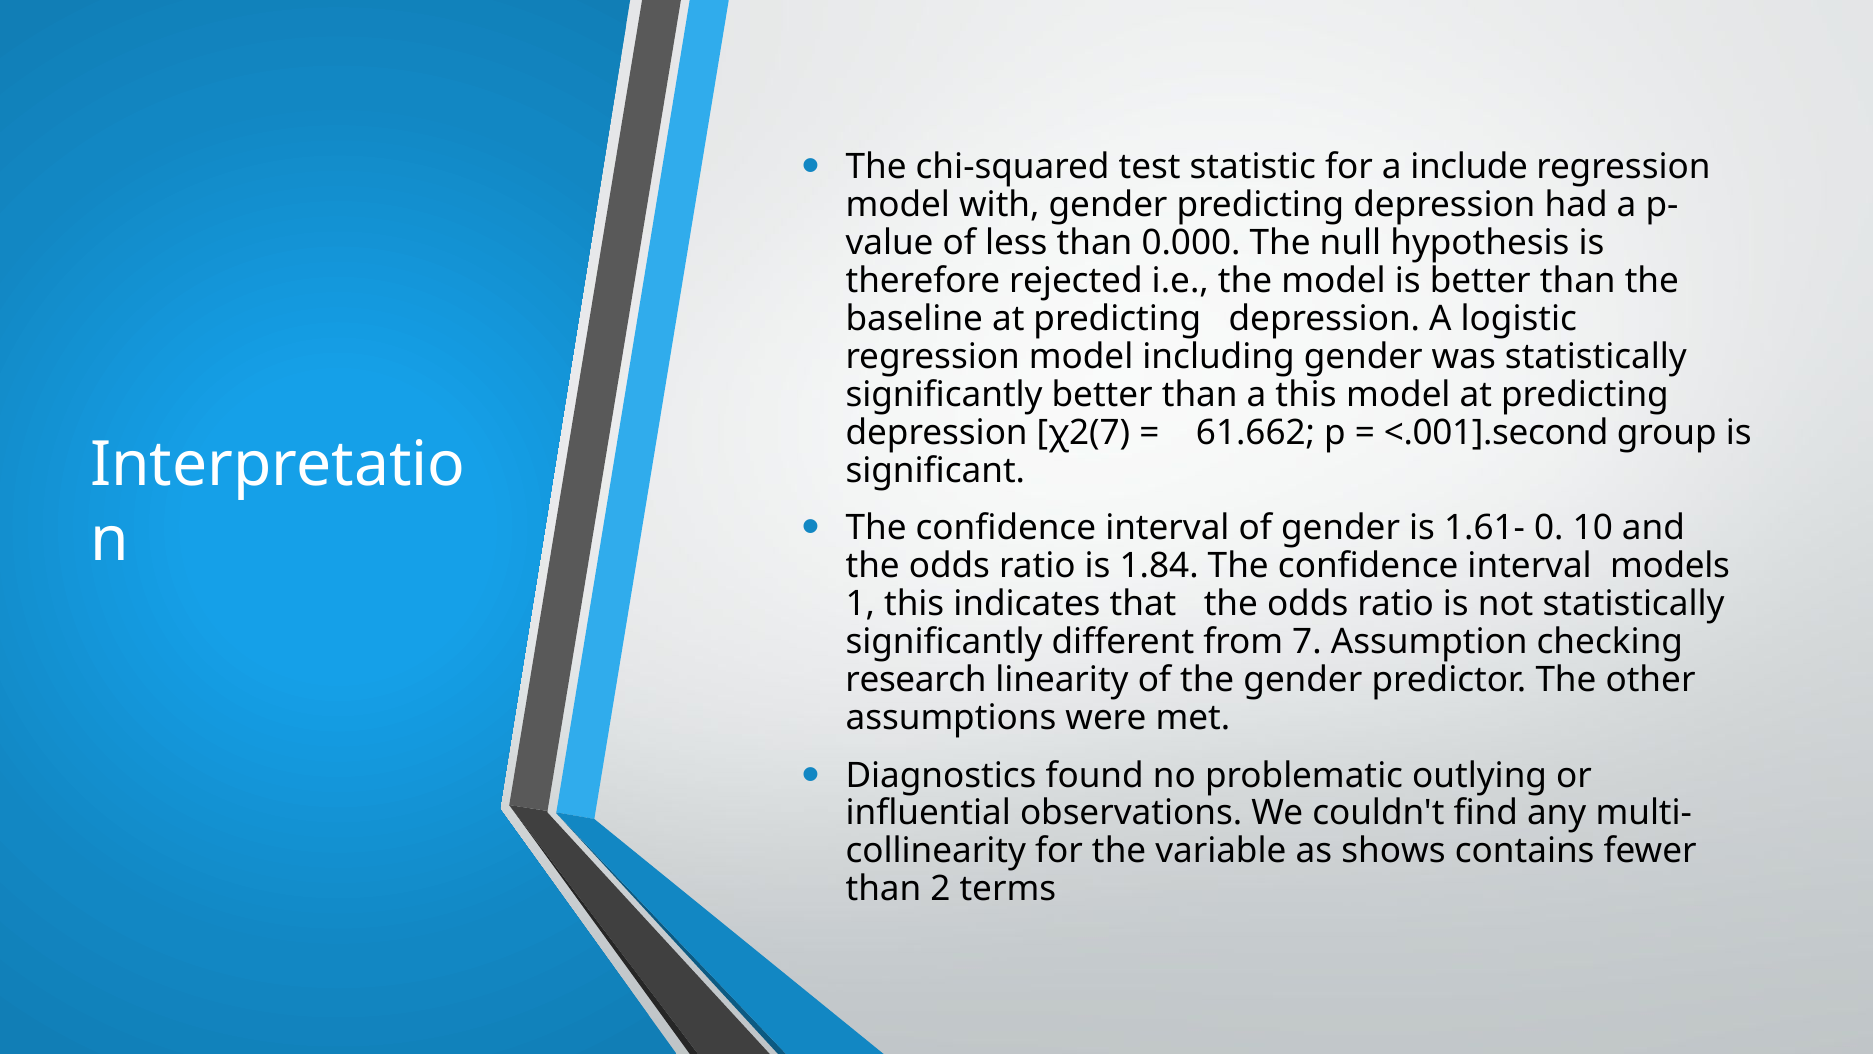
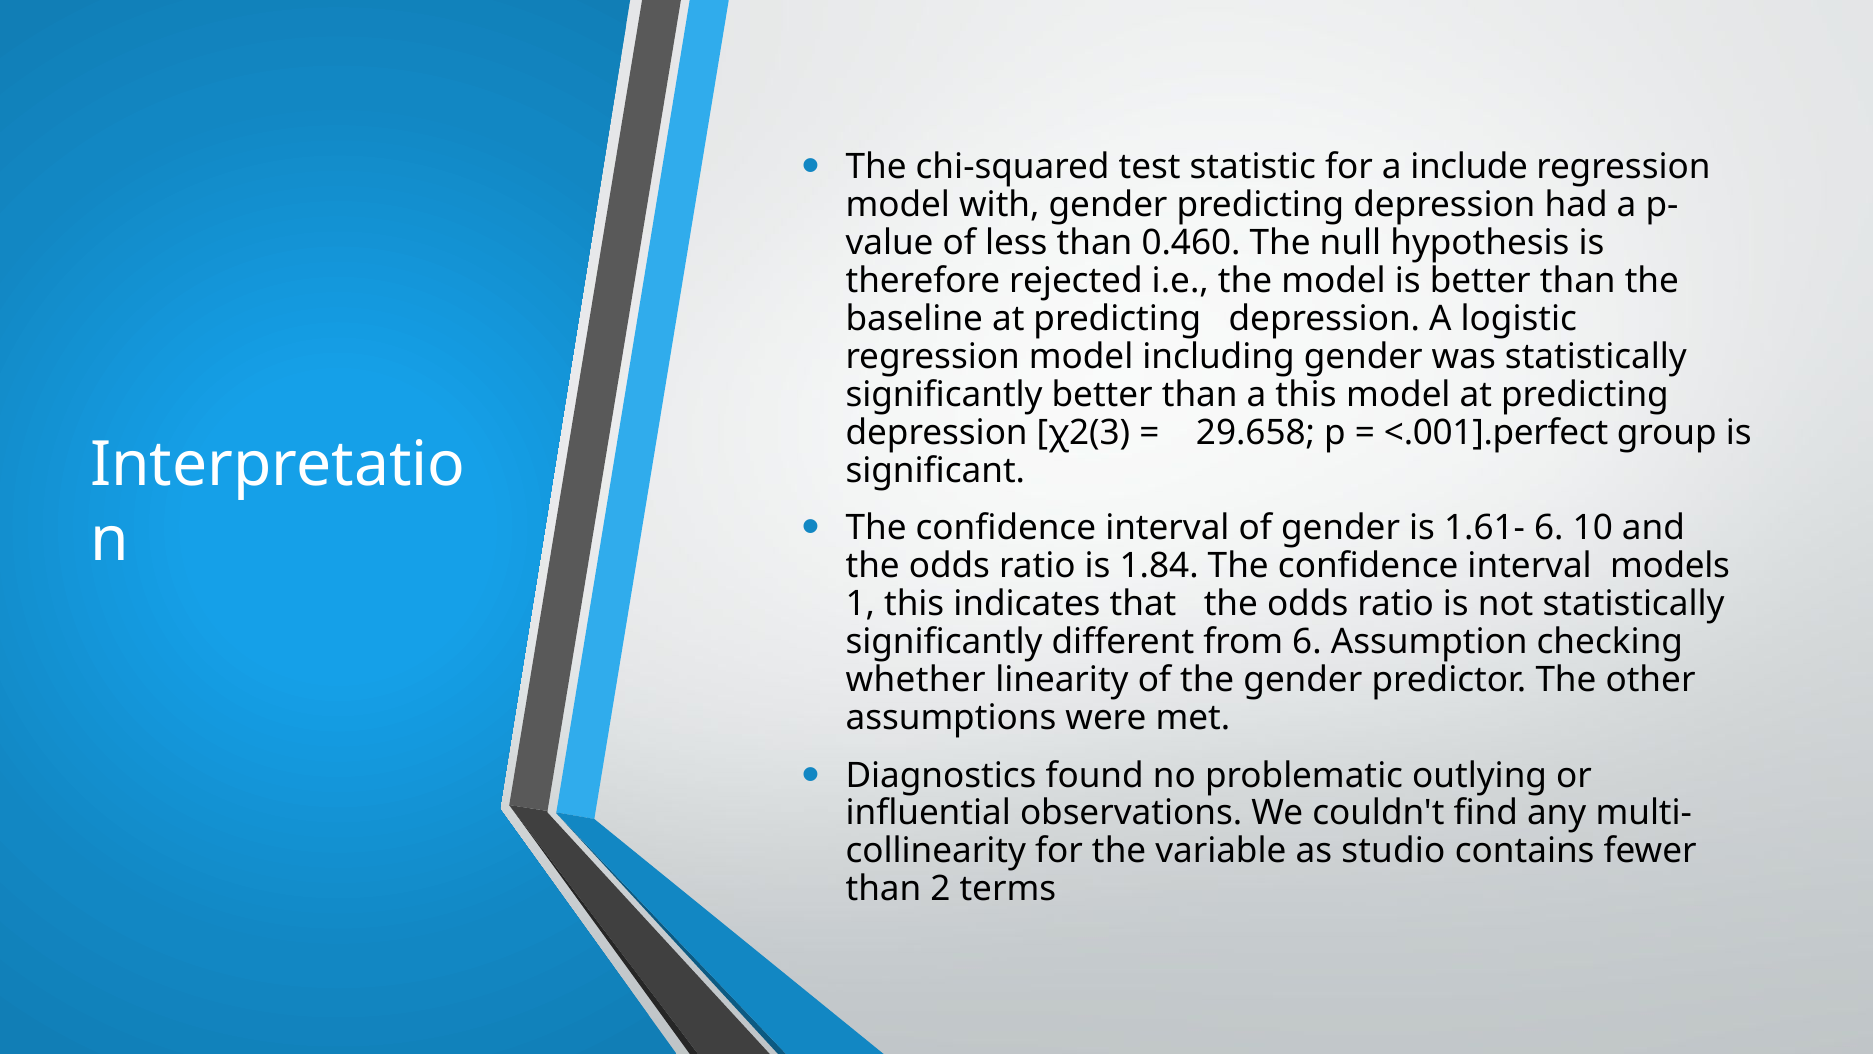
0.000: 0.000 -> 0.460
χ2(7: χ2(7 -> χ2(3
61.662: 61.662 -> 29.658
<.001].second: <.001].second -> <.001].perfect
1.61- 0: 0 -> 6
from 7: 7 -> 6
research: research -> whether
shows: shows -> studio
